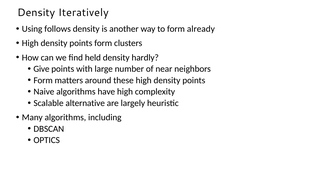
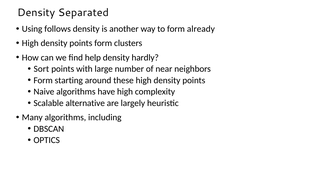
Iteratively: Iteratively -> Separated
held: held -> help
Give: Give -> Sort
matters: matters -> starting
